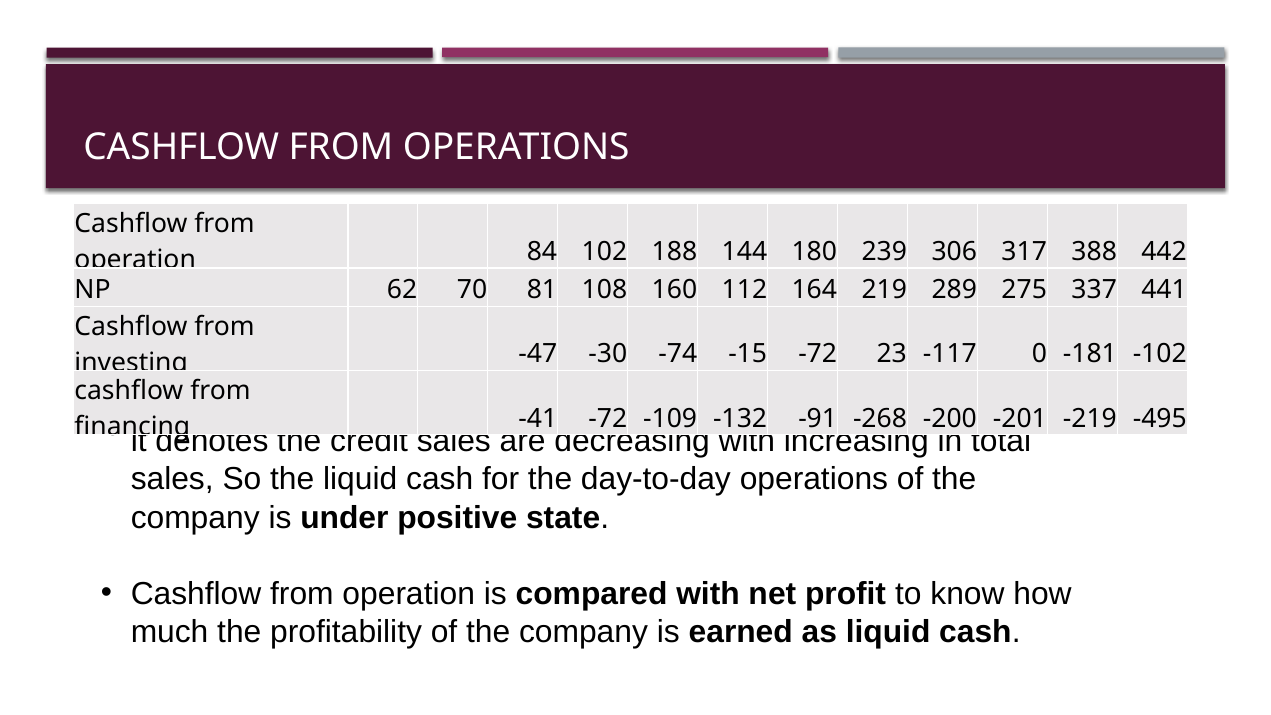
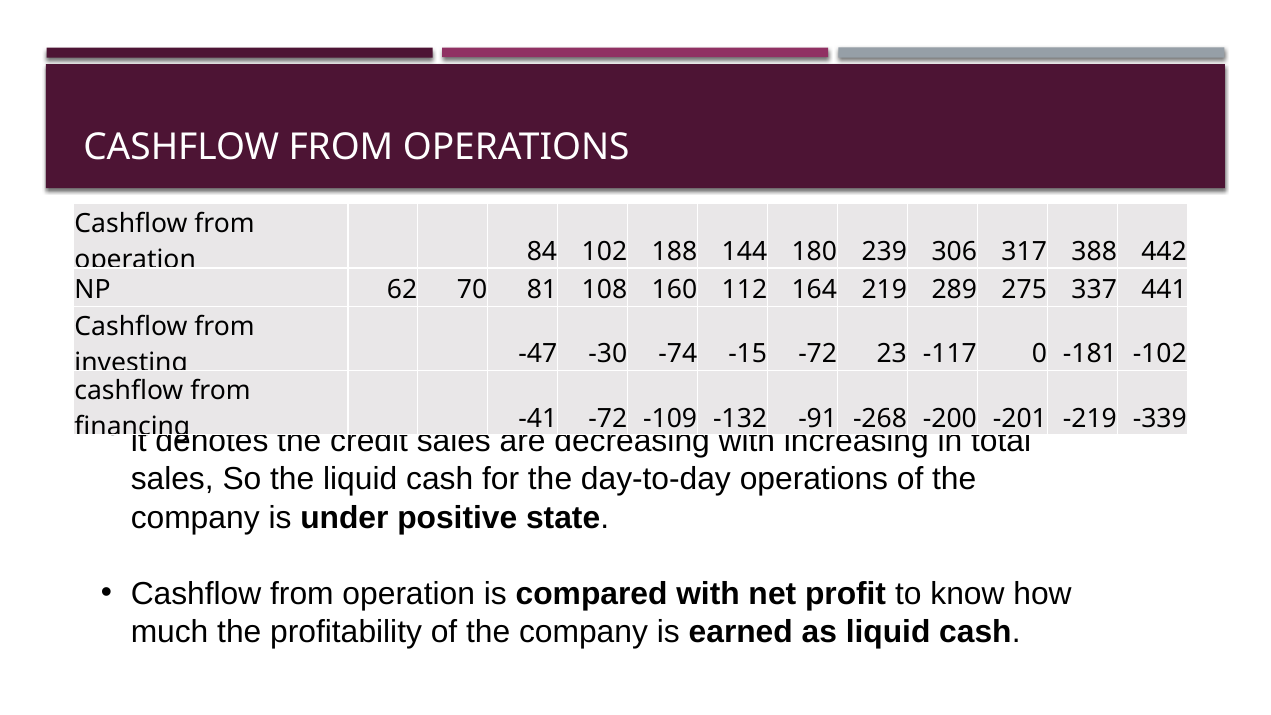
-495: -495 -> -339
